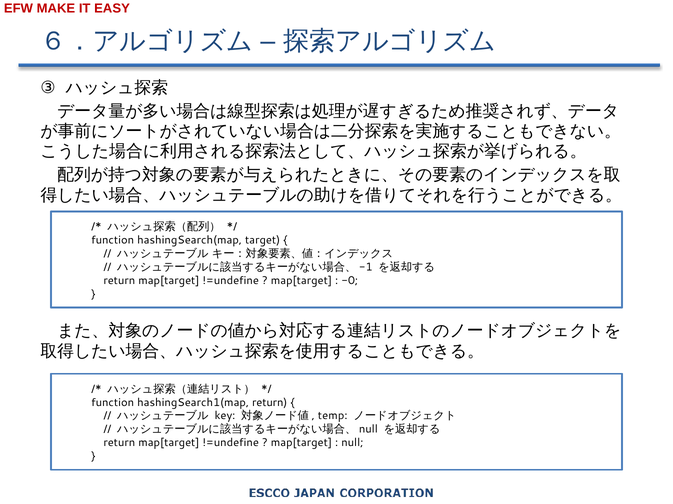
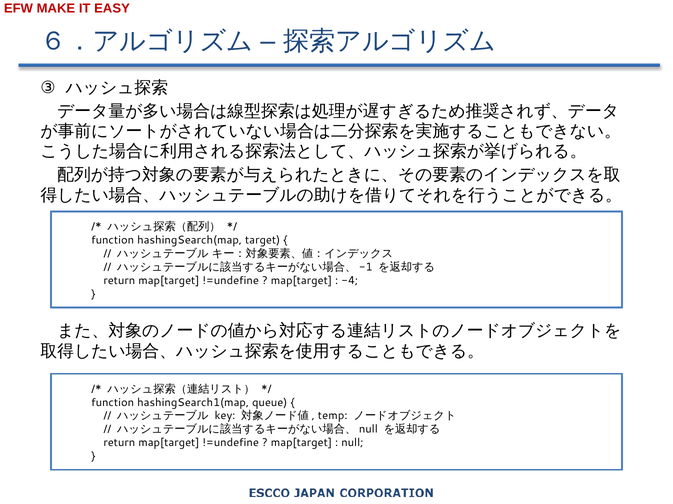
-0: -0 -> -4
hashingSearch1(map return: return -> queue
